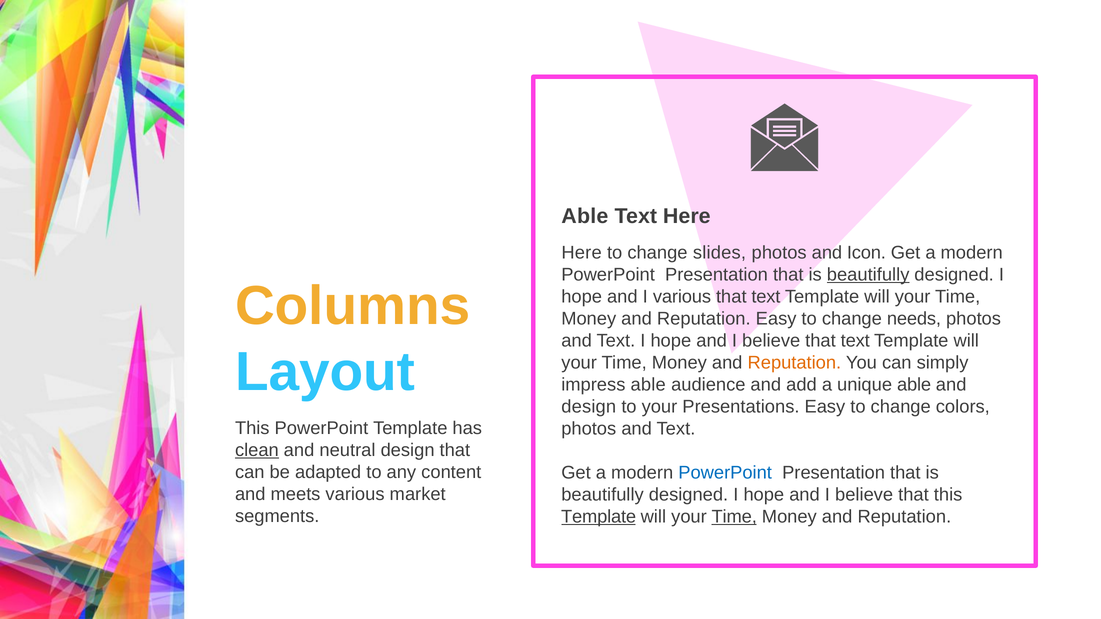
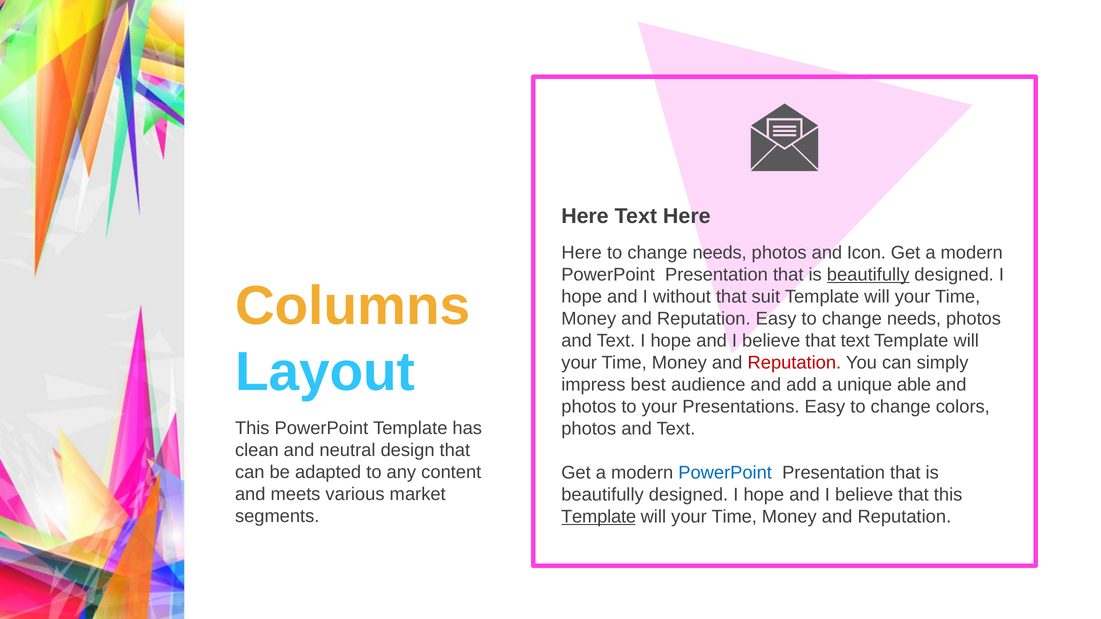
Able at (585, 216): Able -> Here
slides at (719, 253): slides -> needs
I various: various -> without
text at (766, 297): text -> suit
Reputation at (794, 363) colour: orange -> red
impress able: able -> best
design at (589, 407): design -> photos
clean underline: present -> none
Time at (734, 517) underline: present -> none
